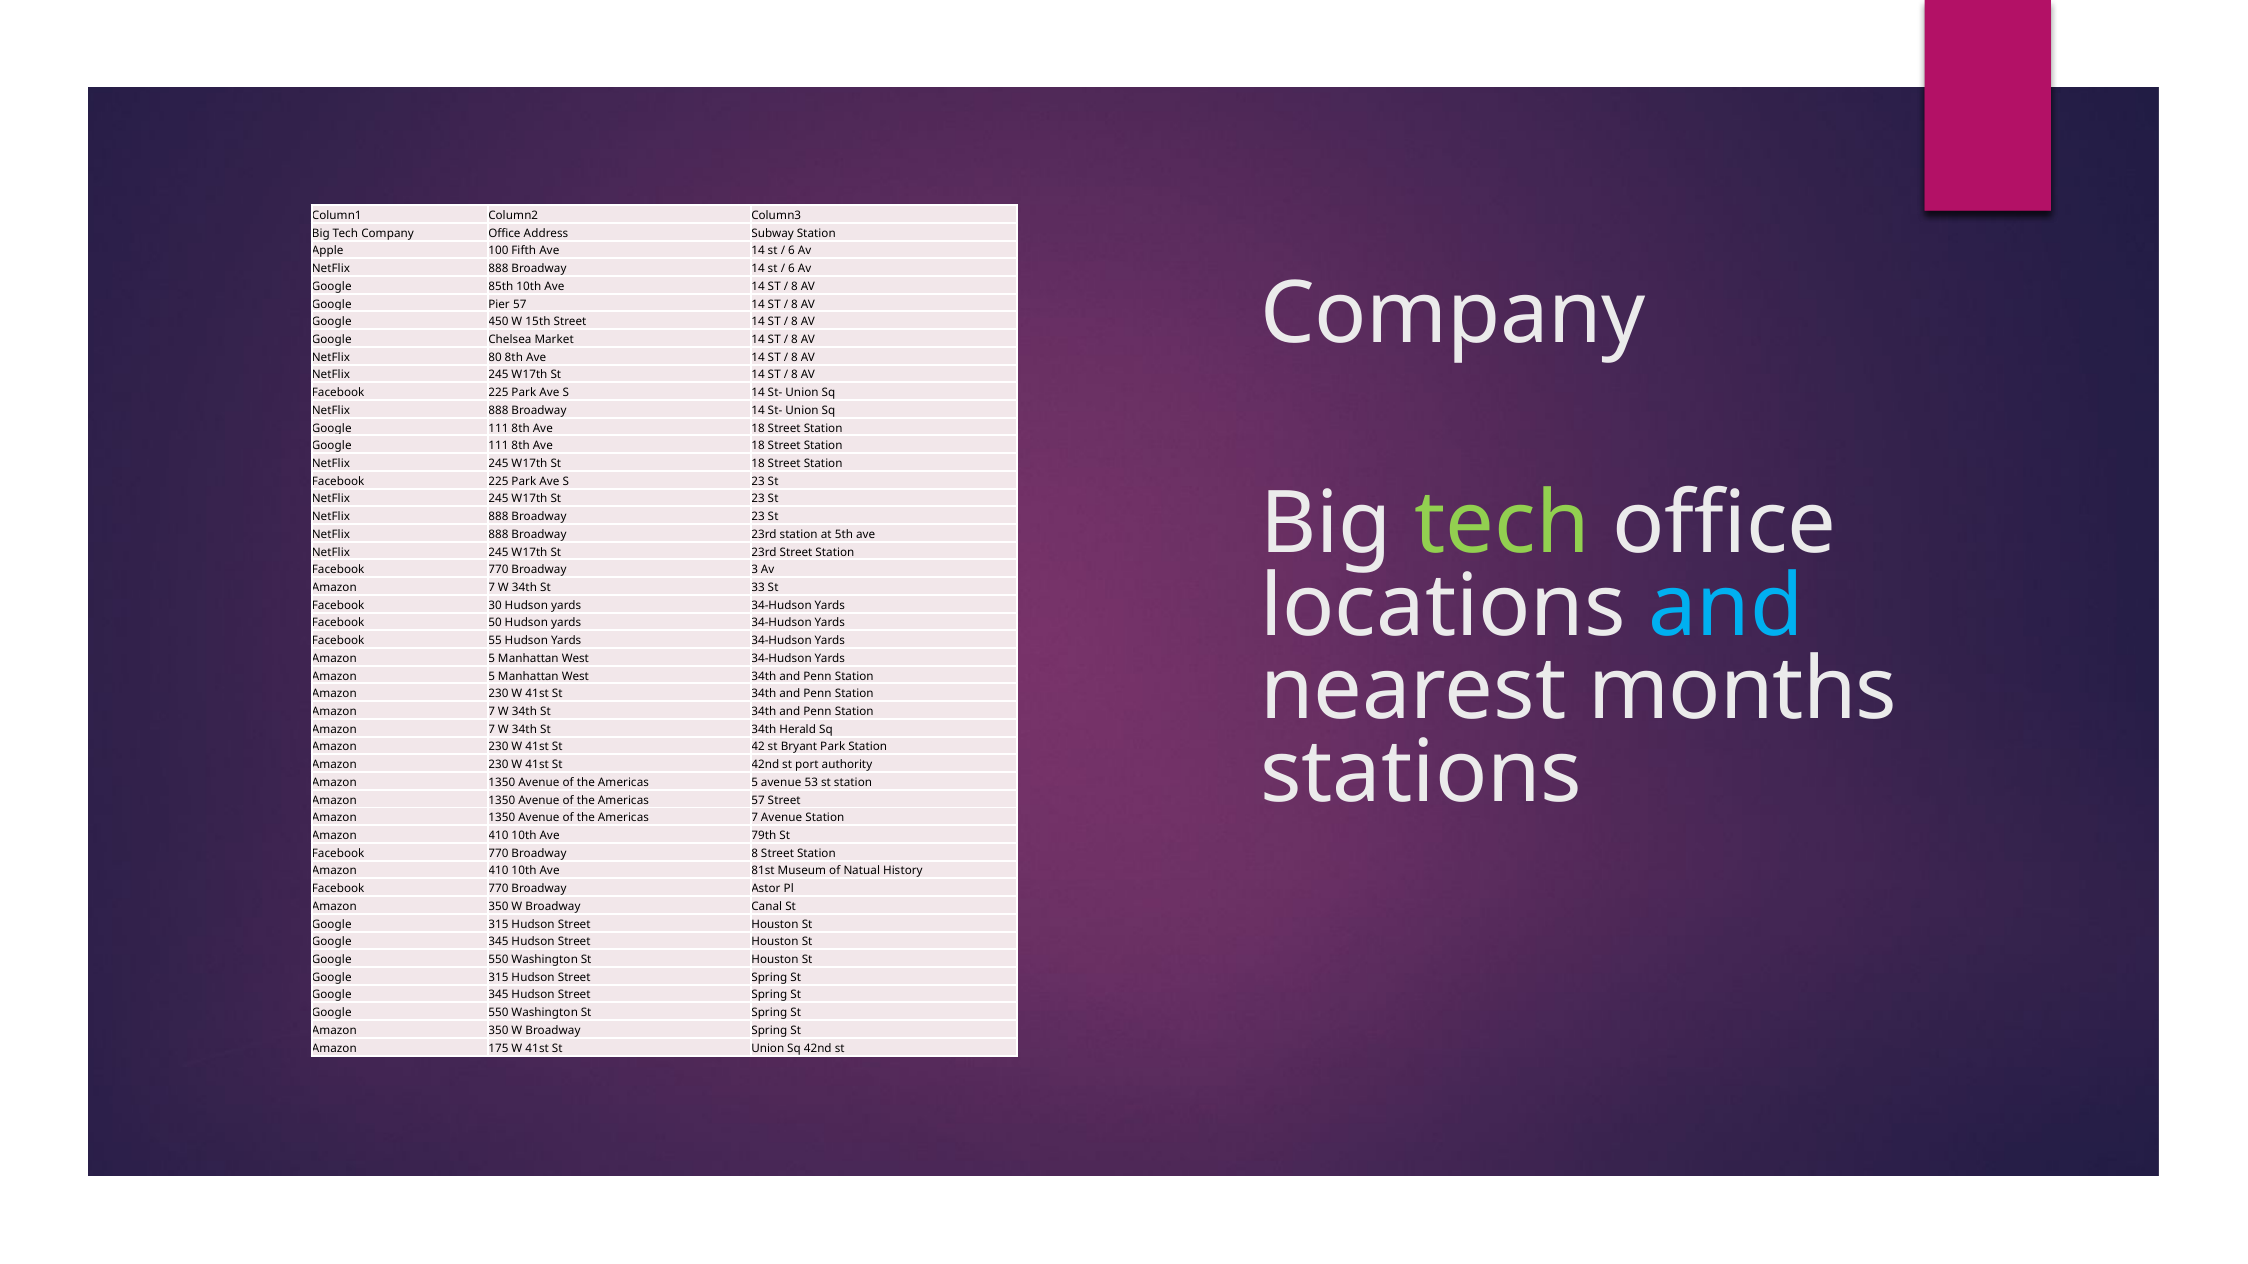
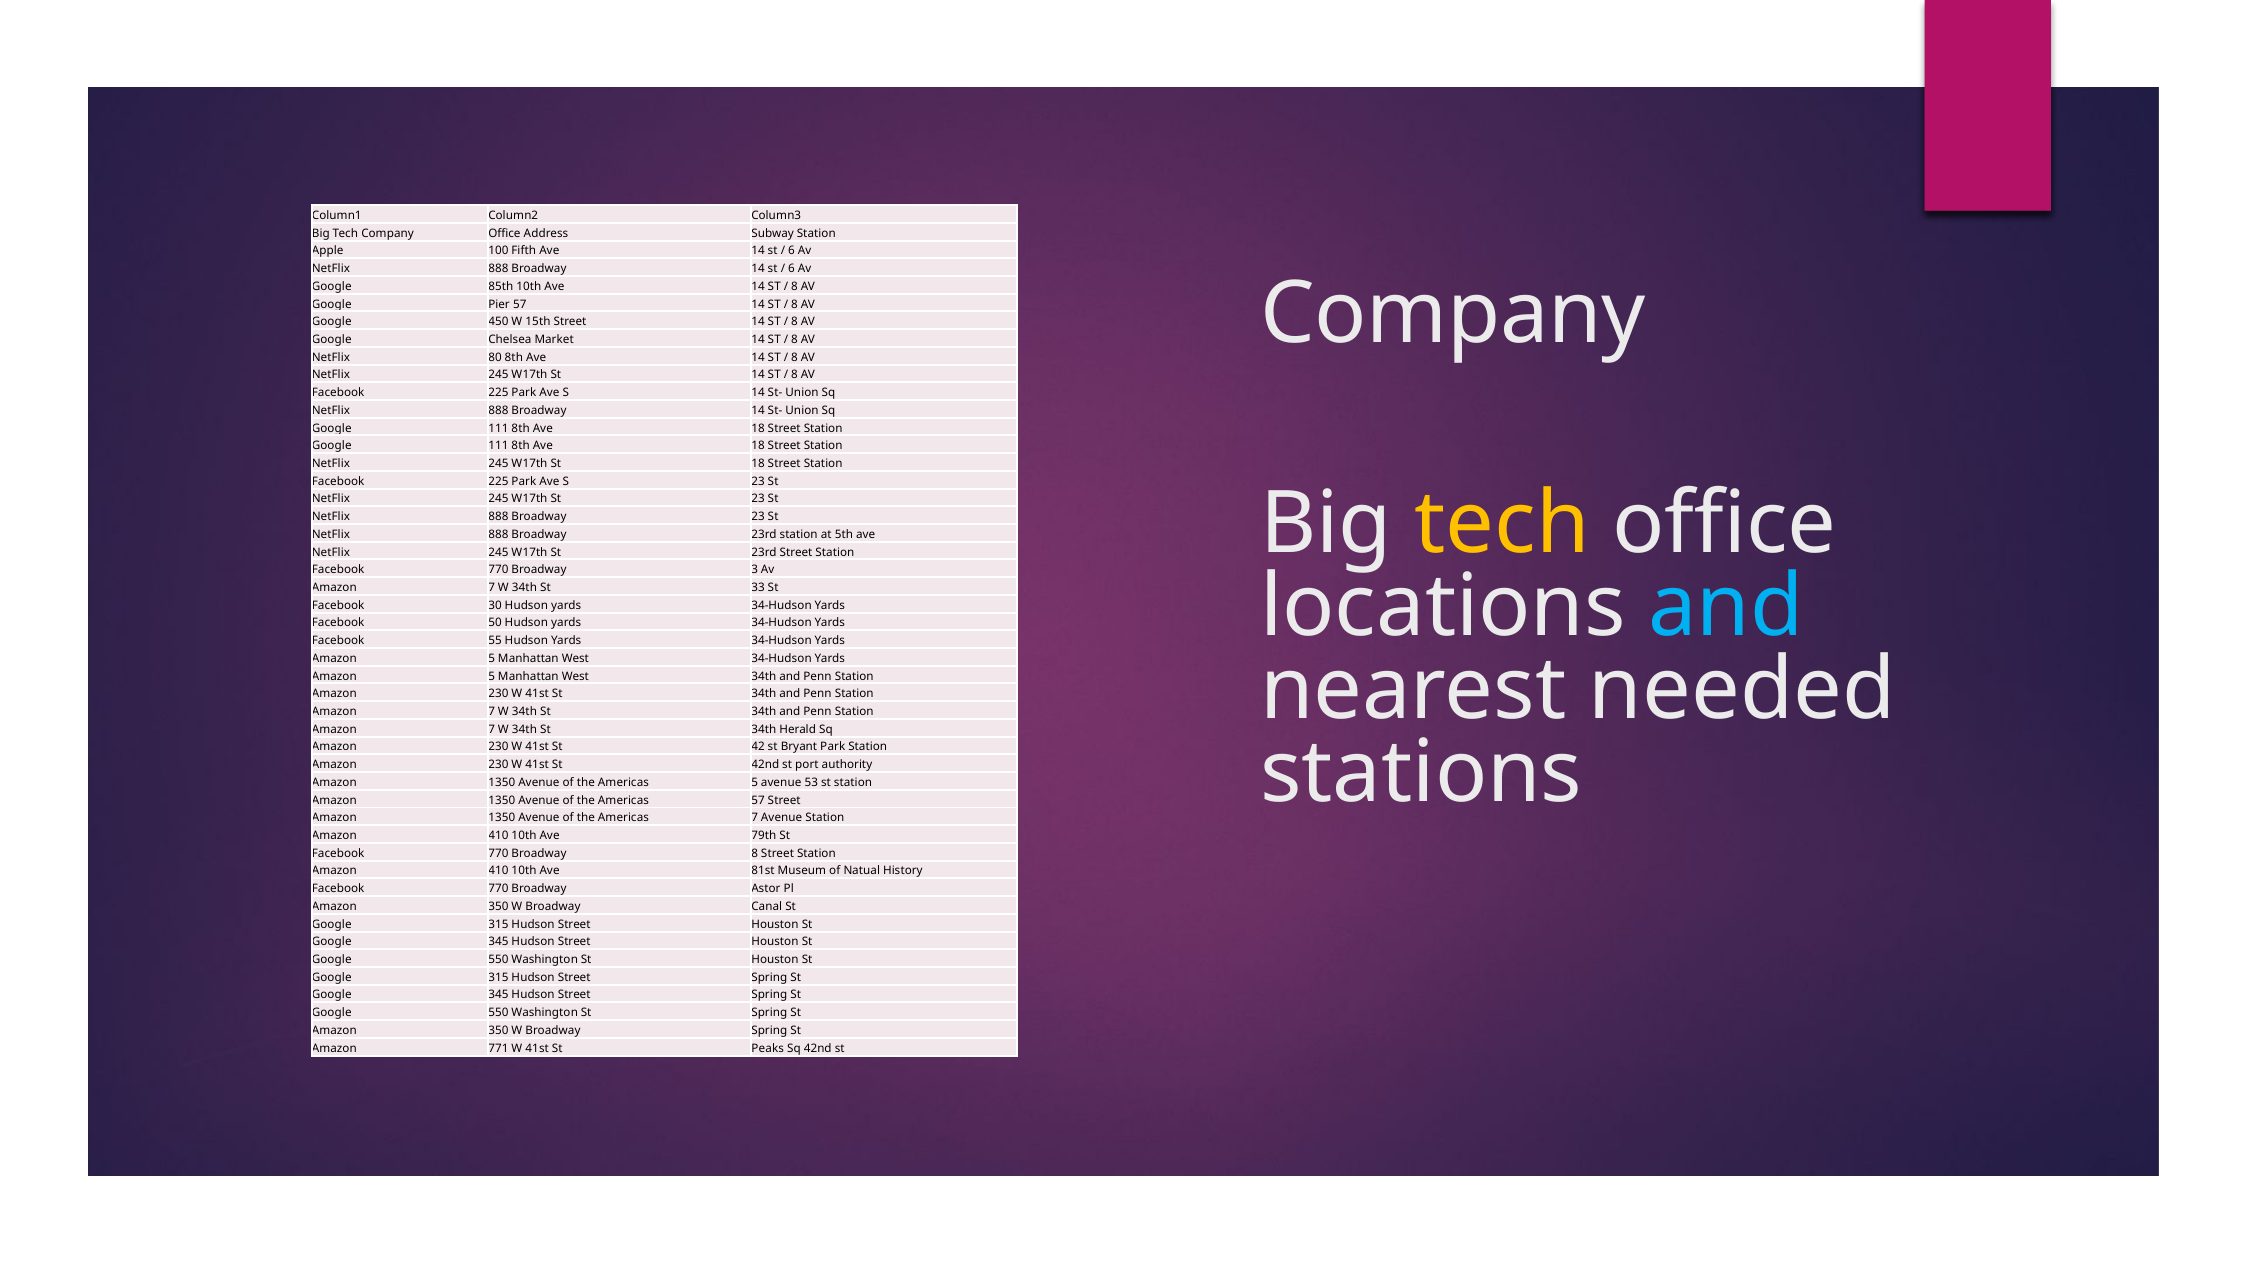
tech at (1502, 524) colour: light green -> yellow
months: months -> needed
175: 175 -> 771
St Union: Union -> Peaks
